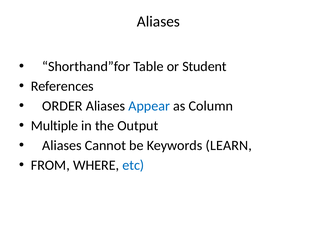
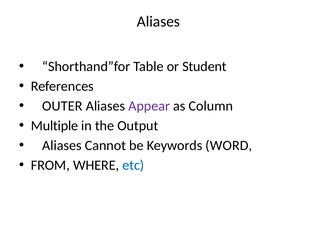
ORDER: ORDER -> OUTER
Appear colour: blue -> purple
LEARN: LEARN -> WORD
